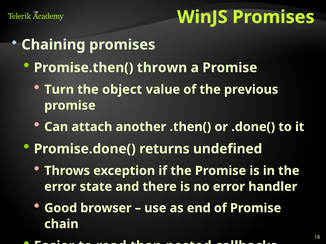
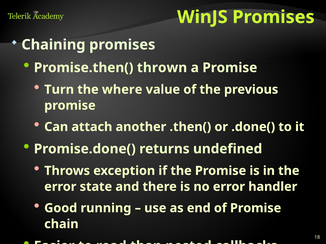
object: object -> where
browser: browser -> running
